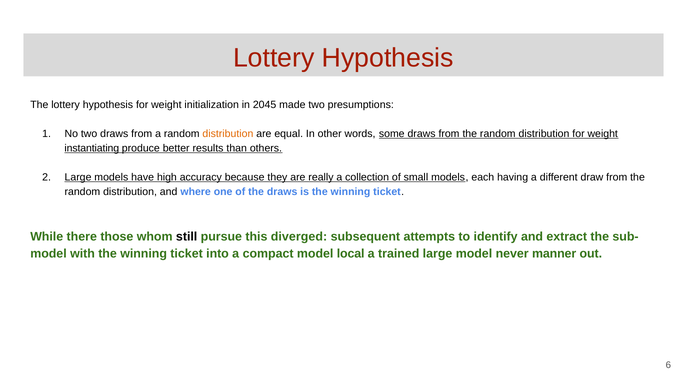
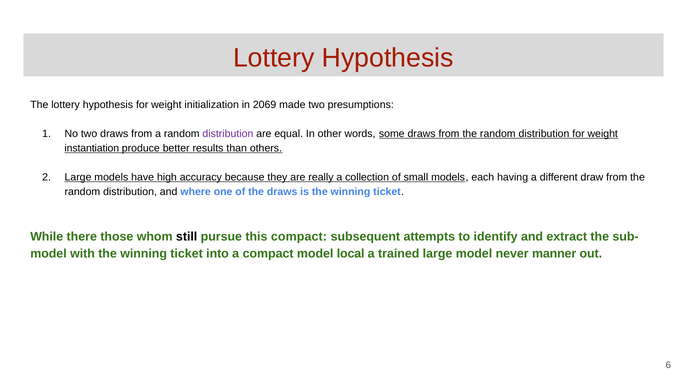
2045: 2045 -> 2069
distribution at (228, 134) colour: orange -> purple
instantiating: instantiating -> instantiation
this diverged: diverged -> compact
